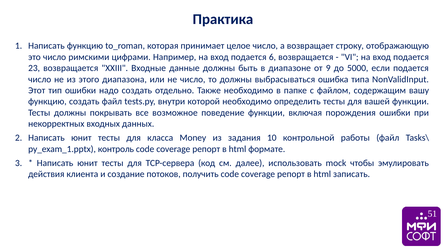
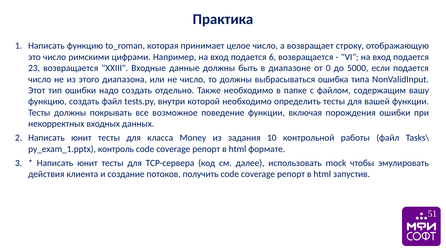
9: 9 -> 0
записать: записать -> запустив
